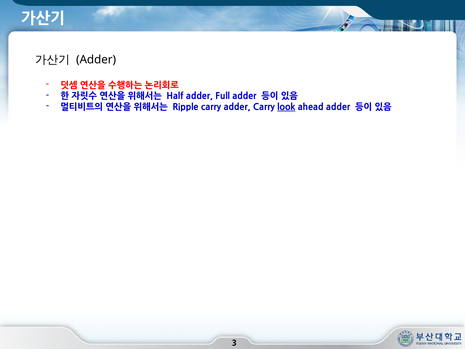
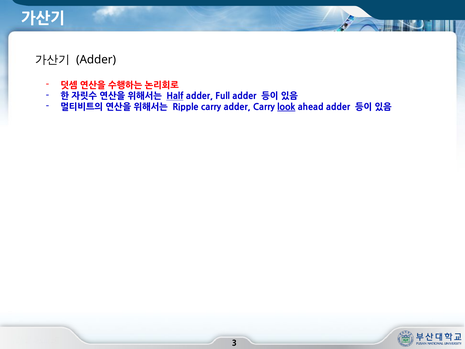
Half underline: none -> present
